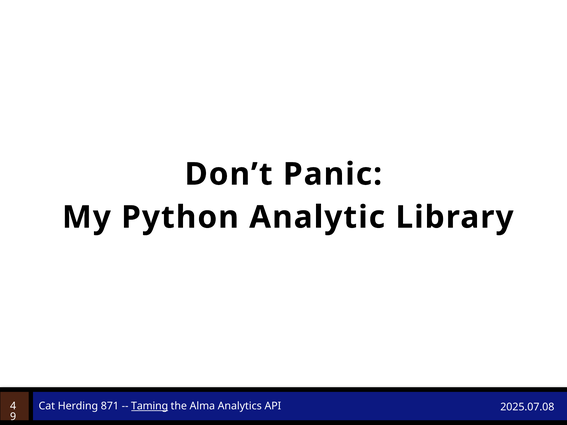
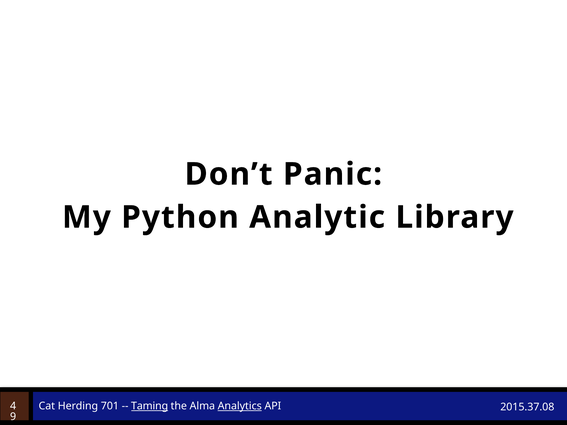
871: 871 -> 701
Analytics underline: none -> present
2025.07.08: 2025.07.08 -> 2015.37.08
